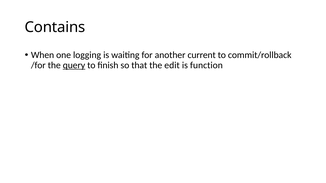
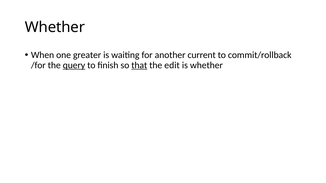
Contains at (55, 27): Contains -> Whether
logging: logging -> greater
that underline: none -> present
is function: function -> whether
